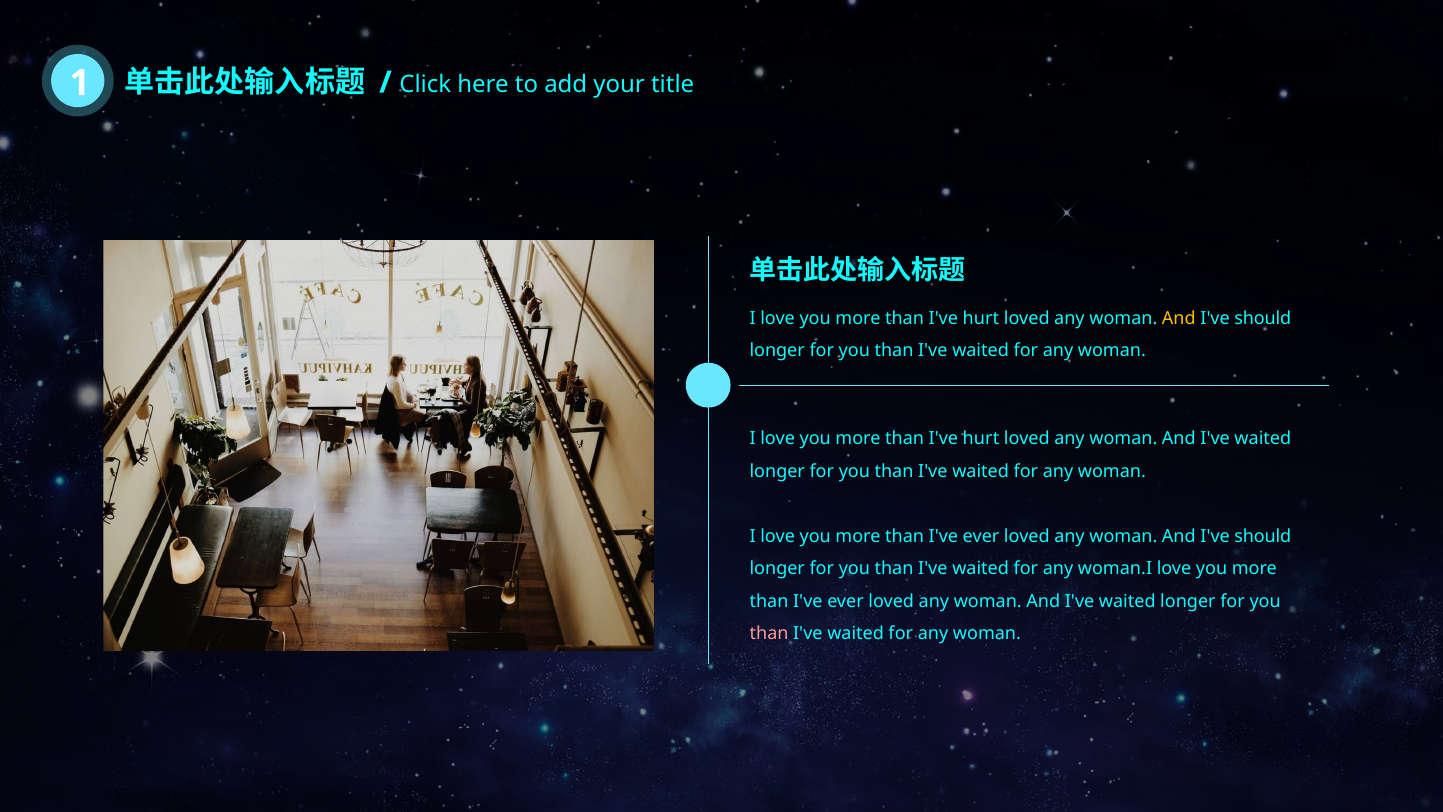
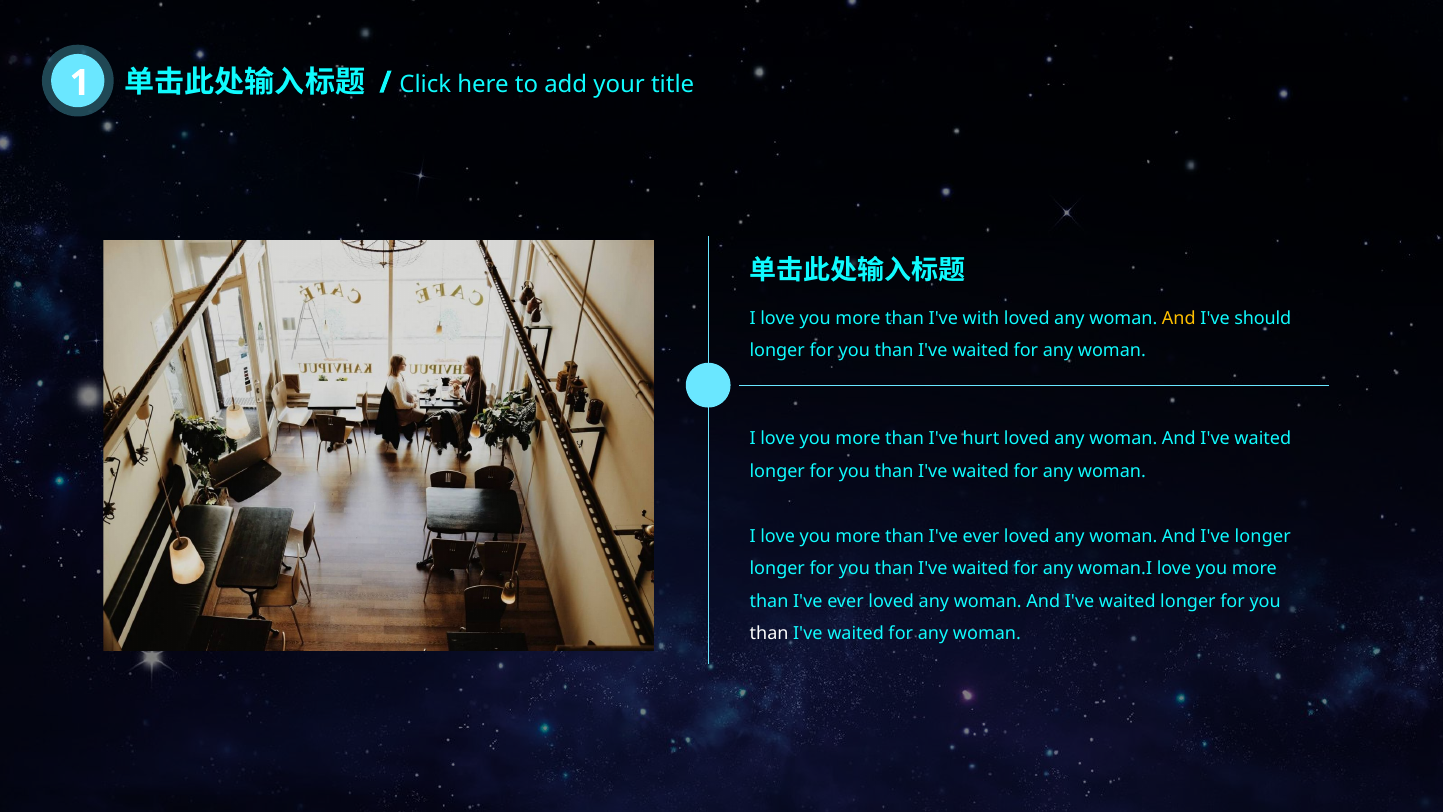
hurt at (981, 318): hurt -> with
should at (1263, 536): should -> longer
than at (769, 633) colour: pink -> white
